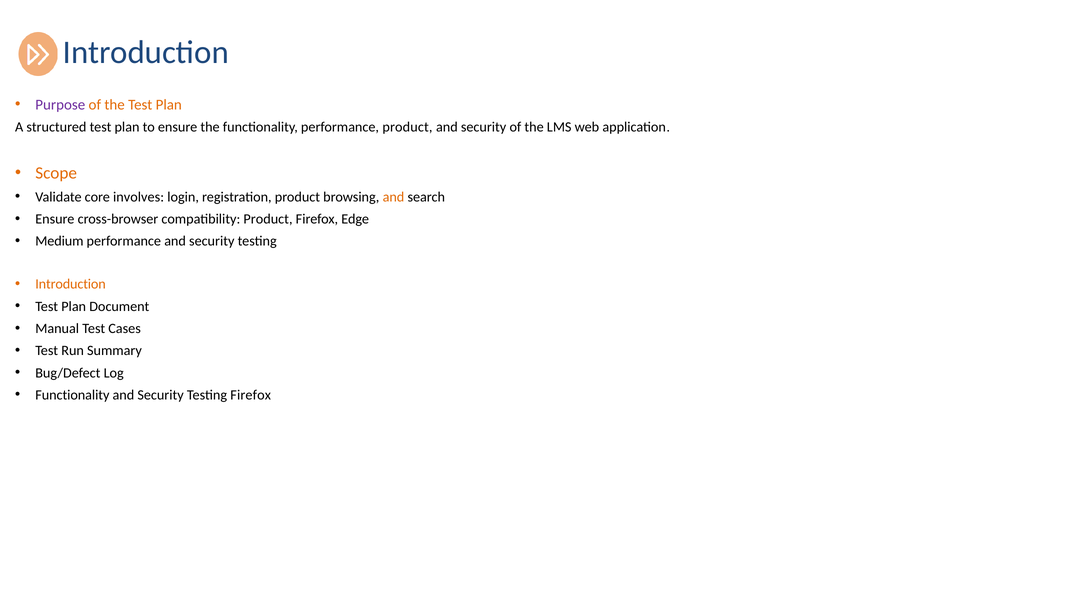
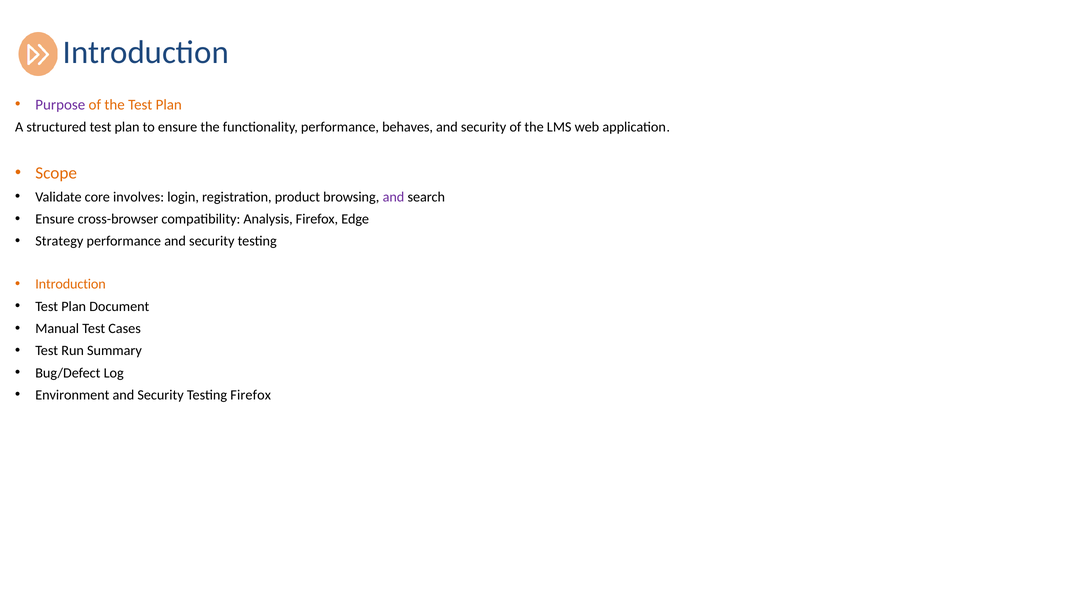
performance product: product -> behaves
and at (393, 197) colour: orange -> purple
compatibility Product: Product -> Analysis
Medium: Medium -> Strategy
Functionality at (72, 395): Functionality -> Environment
